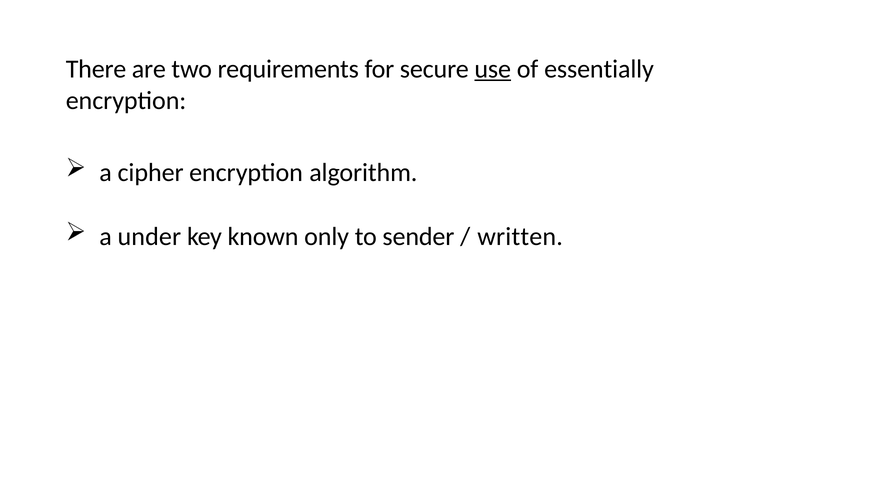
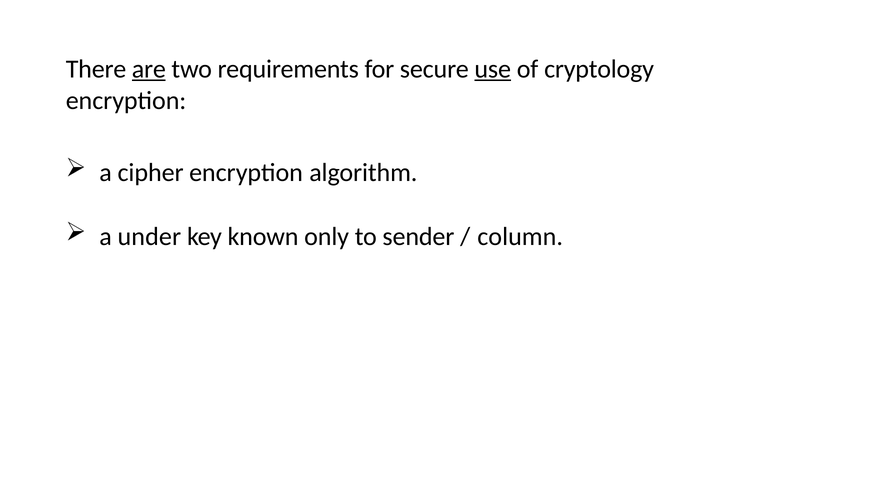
are underline: none -> present
essentially: essentially -> cryptology
written: written -> column
